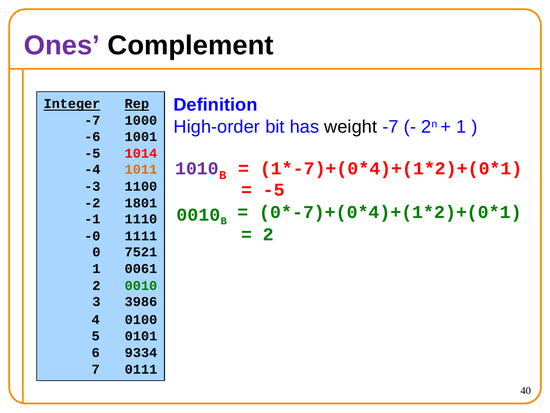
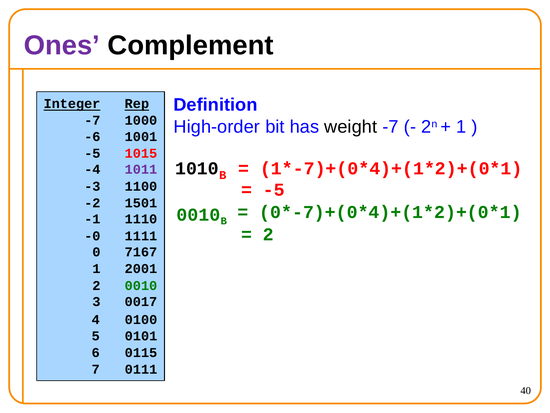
1014: 1014 -> 1015
1010 colour: purple -> black
1011 colour: orange -> purple
1801: 1801 -> 1501
7521: 7521 -> 7167
0061: 0061 -> 2001
3986: 3986 -> 0017
9334: 9334 -> 0115
